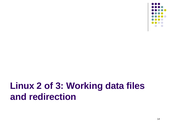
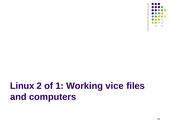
3: 3 -> 1
data: data -> vice
redirection: redirection -> computers
